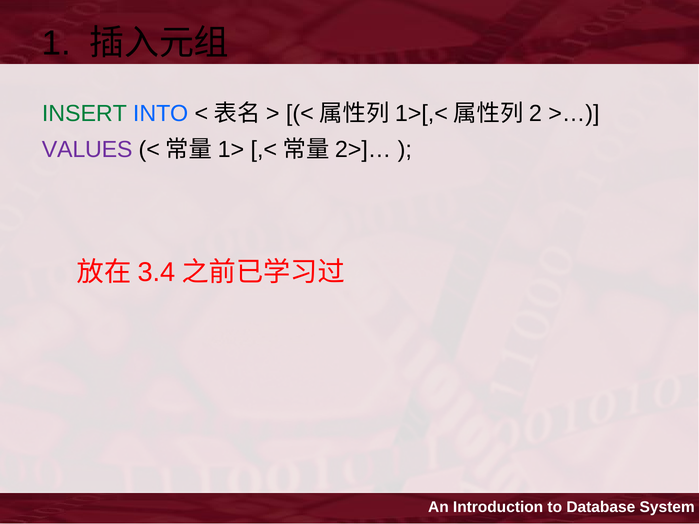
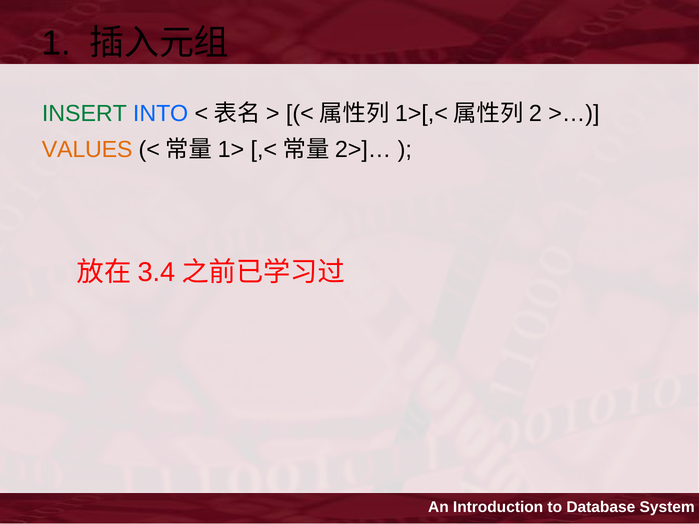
VALUES colour: purple -> orange
